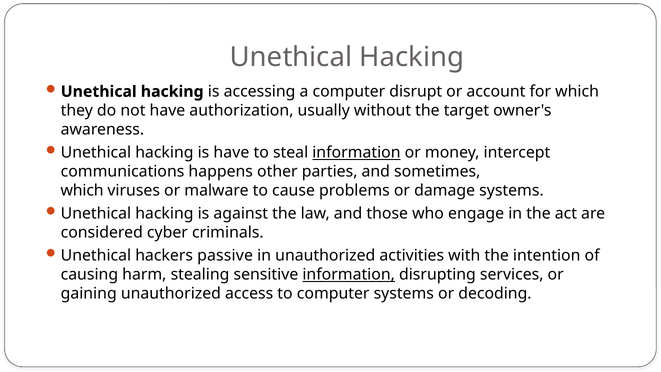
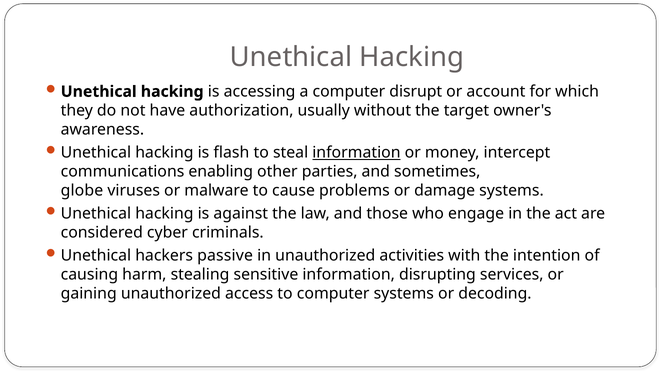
is have: have -> flash
happens: happens -> enabling
which at (82, 190): which -> globe
information at (349, 274) underline: present -> none
